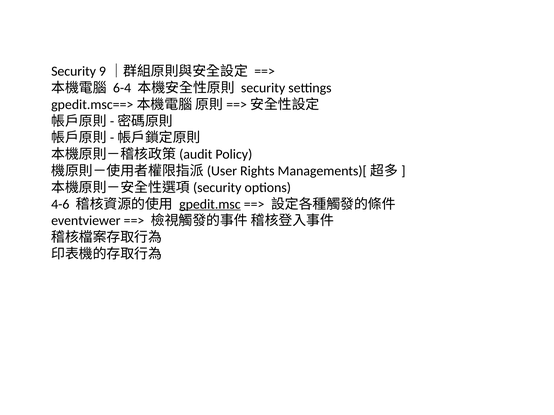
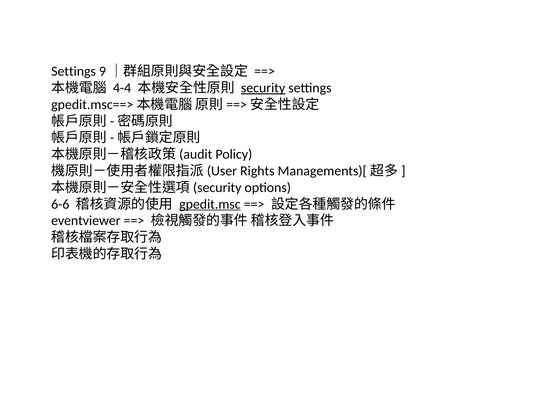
Security at (74, 71): Security -> Settings
6-4: 6-4 -> 4-4
security at (263, 88) underline: none -> present
4-6: 4-6 -> 6-6
